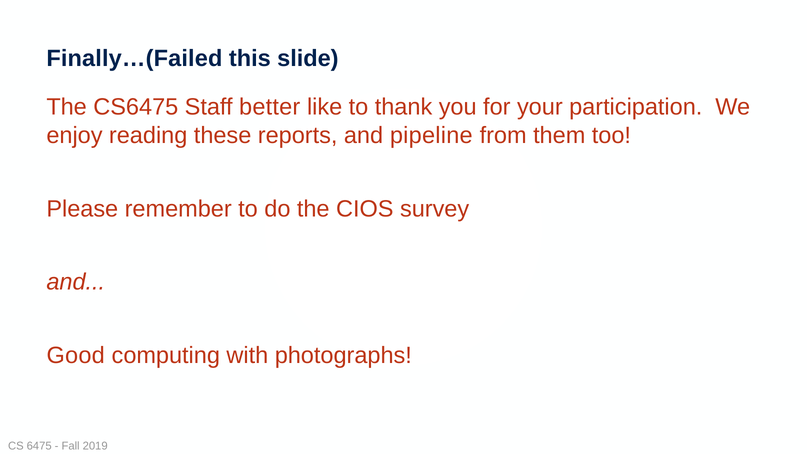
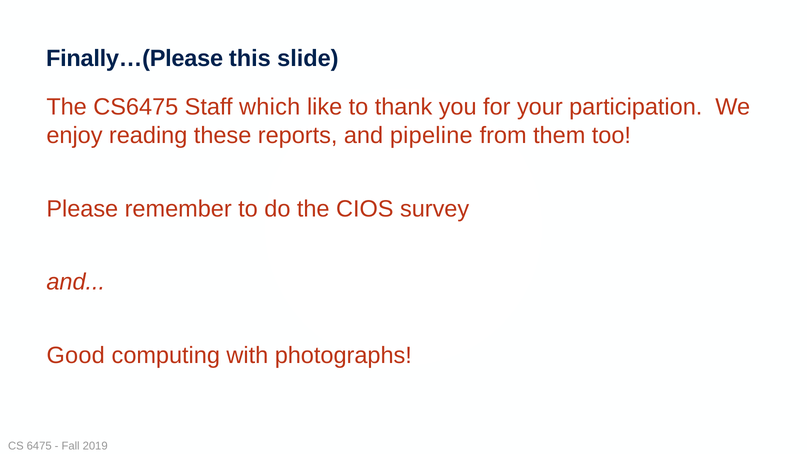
Finally…(Failed: Finally…(Failed -> Finally…(Please
better: better -> which
